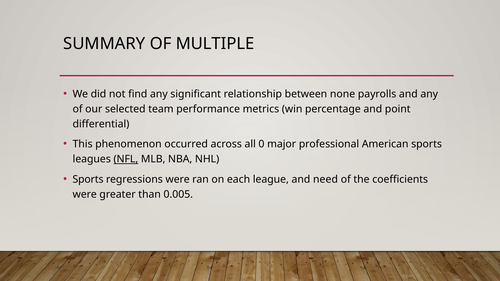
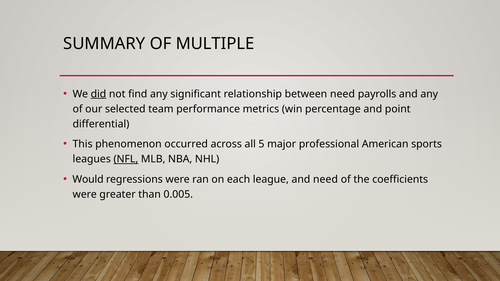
did underline: none -> present
between none: none -> need
0: 0 -> 5
Sports at (88, 179): Sports -> Would
